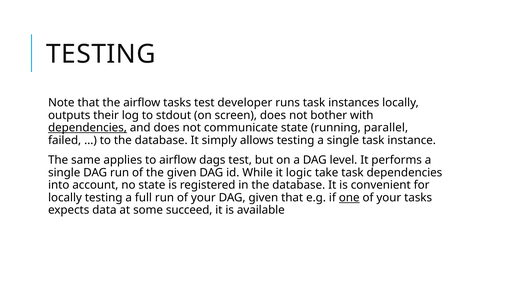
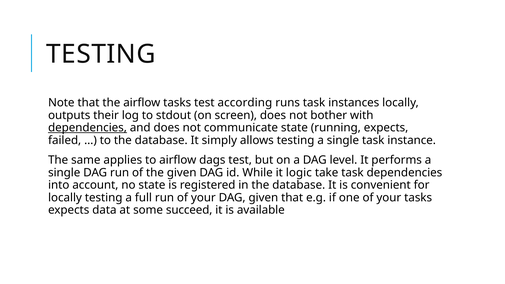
developer: developer -> according
running parallel: parallel -> expects
one underline: present -> none
